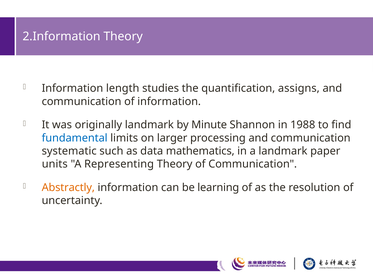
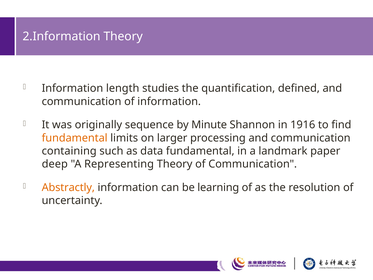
assigns: assigns -> defined
originally landmark: landmark -> sequence
1988: 1988 -> 1916
fundamental at (75, 138) colour: blue -> orange
systematic: systematic -> containing
data mathematics: mathematics -> fundamental
units: units -> deep
